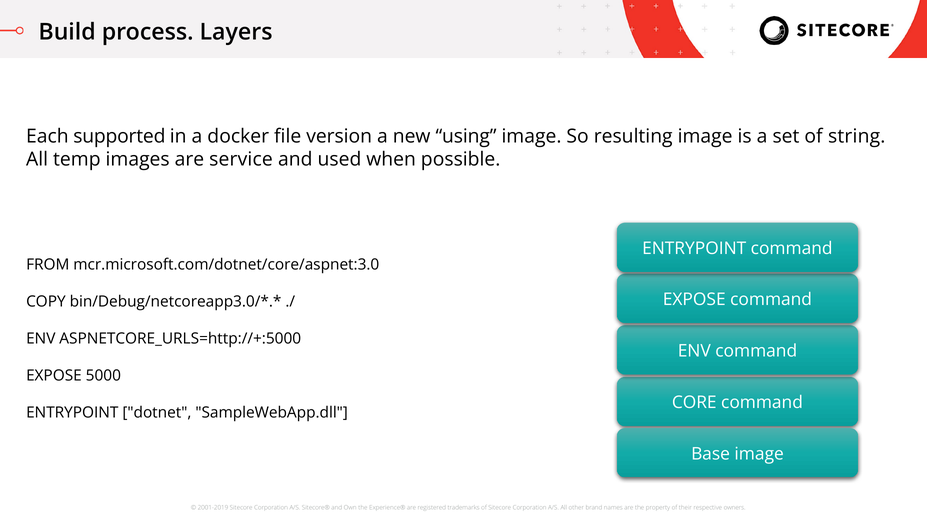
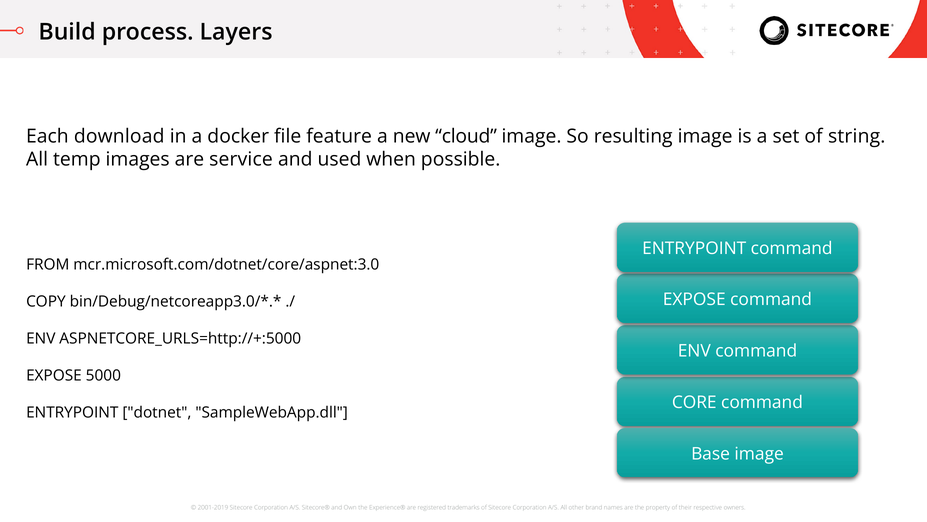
supported: supported -> download
version: version -> feature
using: using -> cloud
